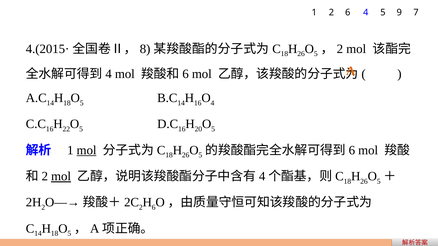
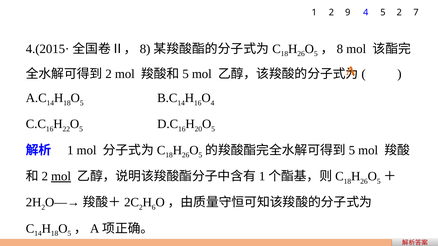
2 6: 6 -> 9
5 9: 9 -> 2
2 at (340, 49): 2 -> 8
4 at (109, 74): 4 -> 2
6 at (186, 74): 6 -> 5
mol at (87, 150) underline: present -> none
6 at (352, 150): 6 -> 5
4 at (262, 177): 4 -> 1
